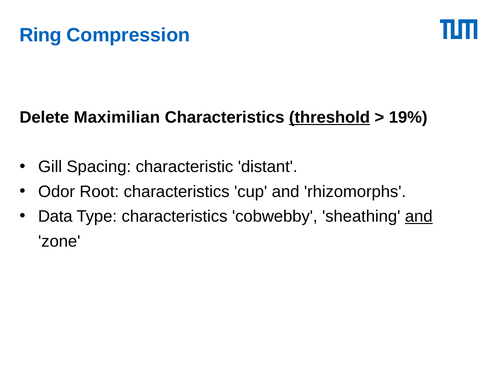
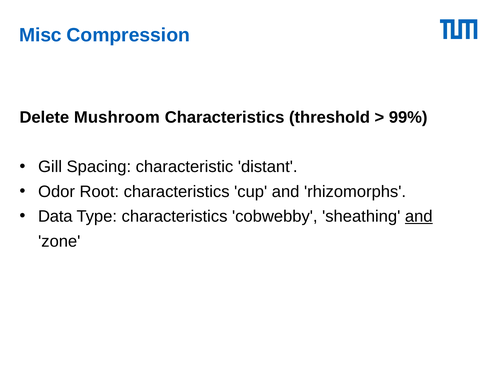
Ring: Ring -> Misc
Maximilian: Maximilian -> Mushroom
threshold underline: present -> none
19%: 19% -> 99%
